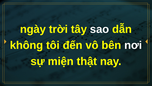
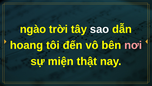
ngày: ngày -> ngào
không: không -> hoang
nơi colour: white -> pink
